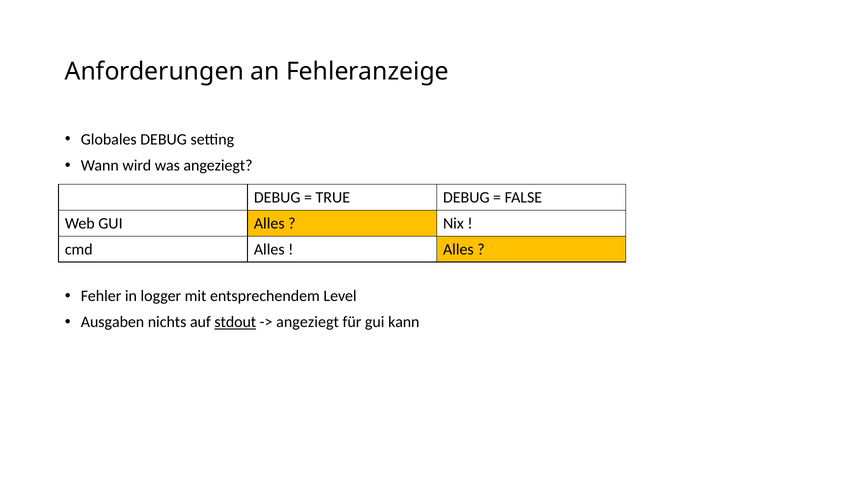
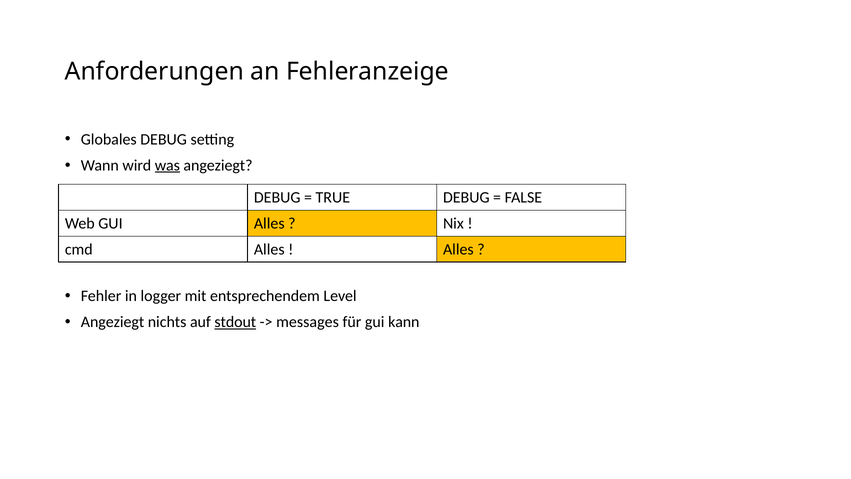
was underline: none -> present
Ausgaben at (113, 322): Ausgaben -> Angeziegt
angeziegt at (308, 322): angeziegt -> messages
